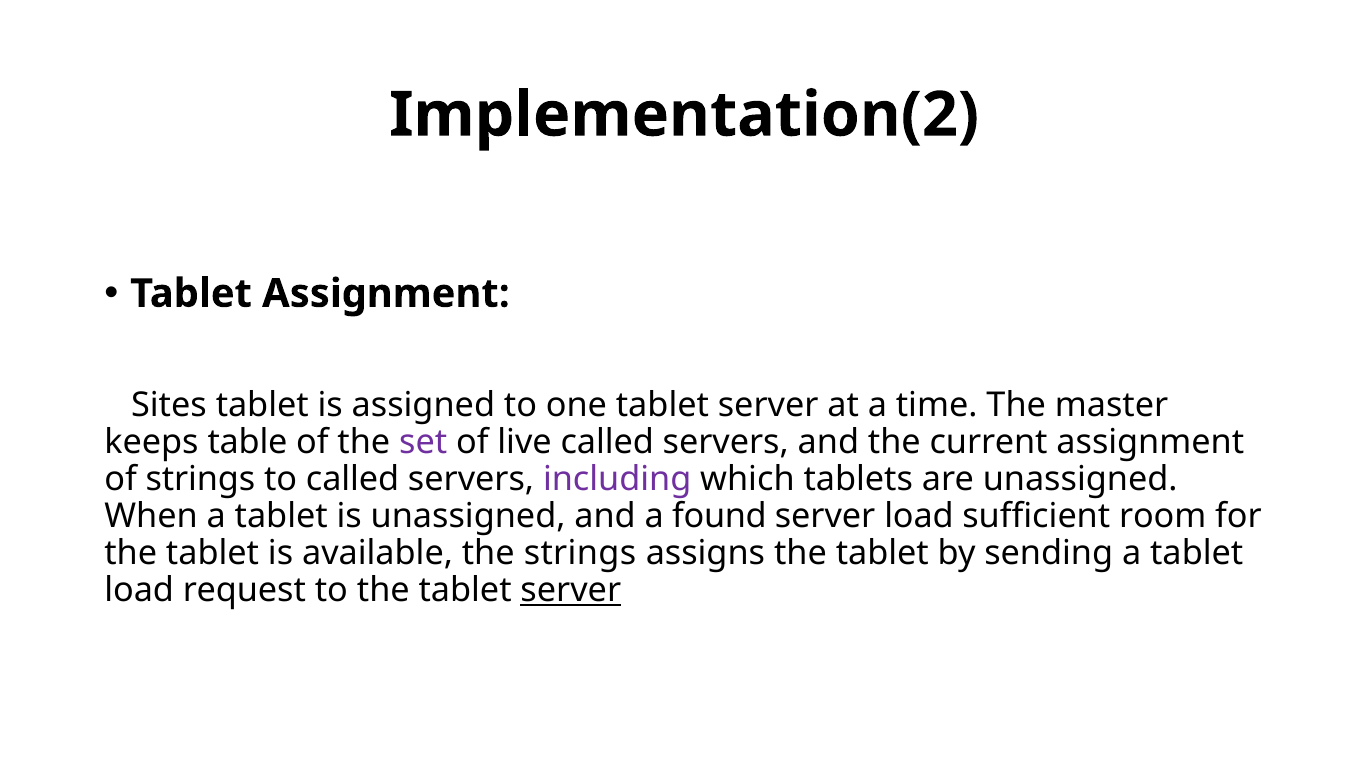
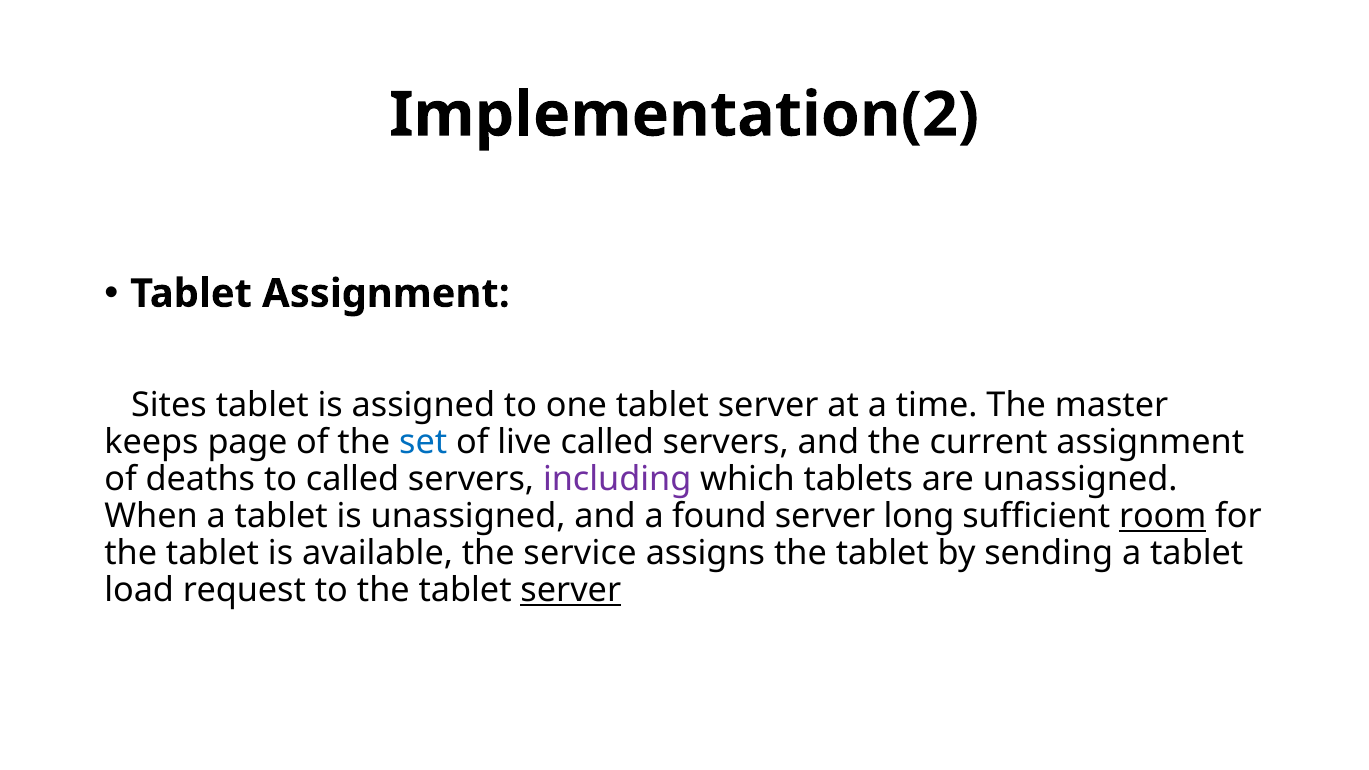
table: table -> page
set colour: purple -> blue
of strings: strings -> deaths
server load: load -> long
room underline: none -> present
the strings: strings -> service
